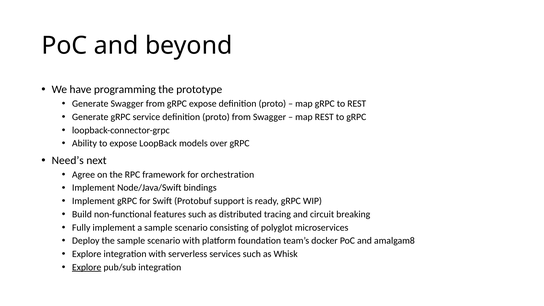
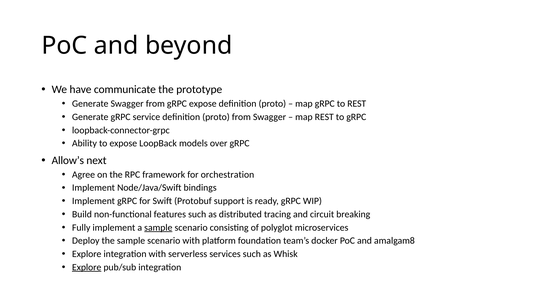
programming: programming -> communicate
Need’s: Need’s -> Allow’s
sample at (158, 227) underline: none -> present
